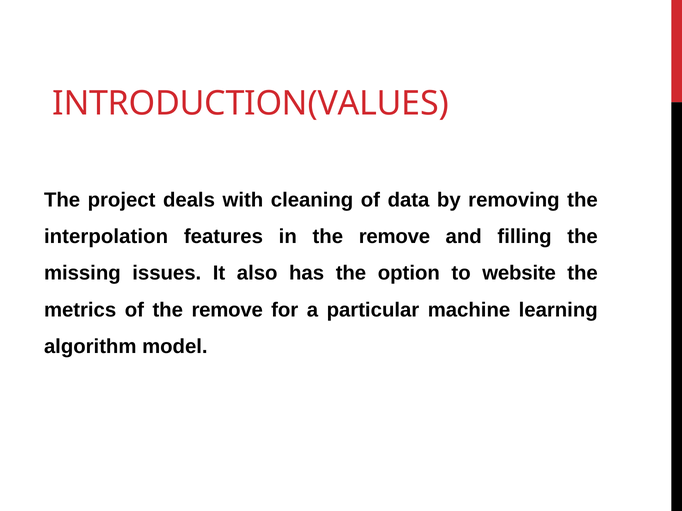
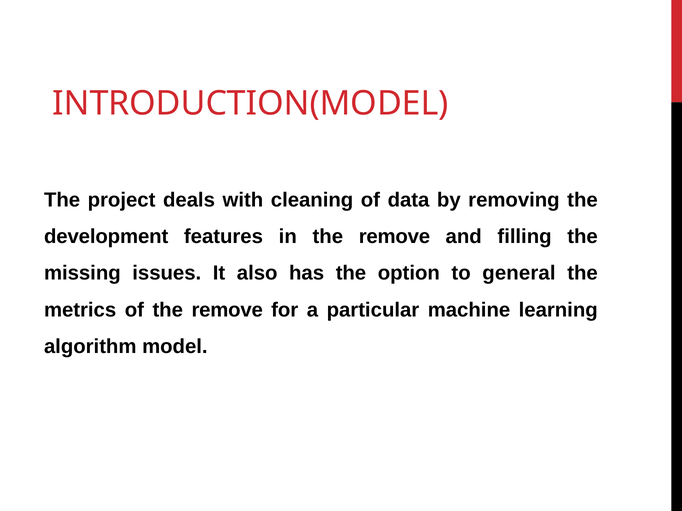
INTRODUCTION(VALUES: INTRODUCTION(VALUES -> INTRODUCTION(MODEL
interpolation: interpolation -> development
website: website -> general
